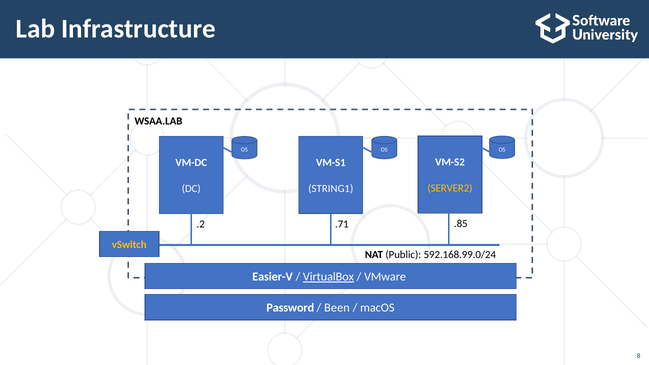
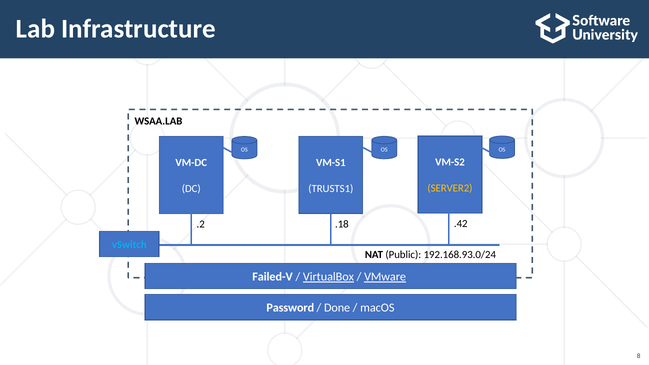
STRING1: STRING1 -> TRUSTS1
.85: .85 -> .42
.71: .71 -> .18
vSwitch colour: yellow -> light blue
592.168.99.0/24: 592.168.99.0/24 -> 192.168.93.0/24
Easier-V: Easier-V -> Failed-V
VMware underline: none -> present
Been: Been -> Done
